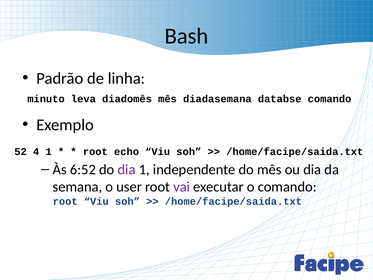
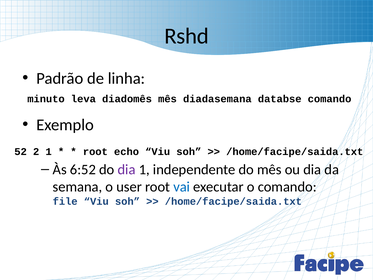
Bash: Bash -> Rshd
4: 4 -> 2
vai colour: purple -> blue
root at (65, 201): root -> file
